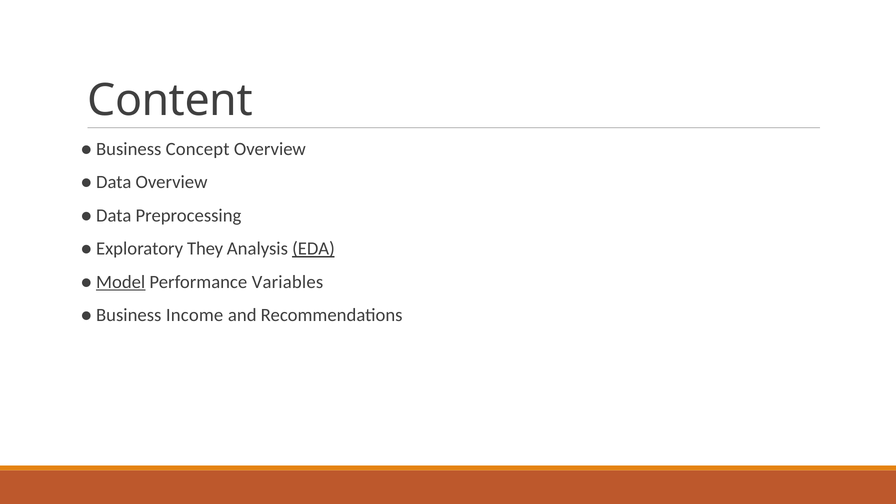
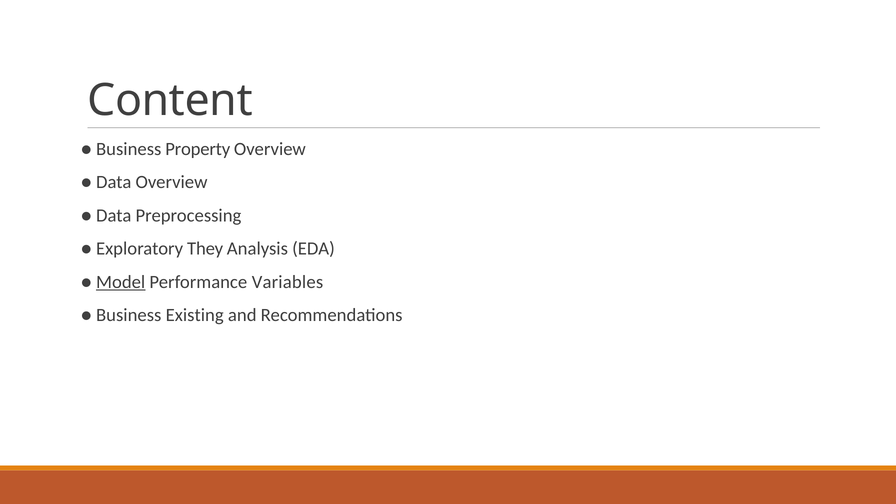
Concept: Concept -> Property
EDA underline: present -> none
Income: Income -> Existing
